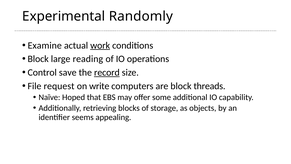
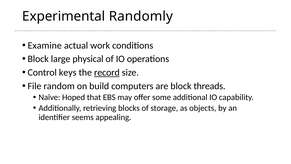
work underline: present -> none
reading: reading -> physical
save: save -> keys
request: request -> random
write: write -> build
